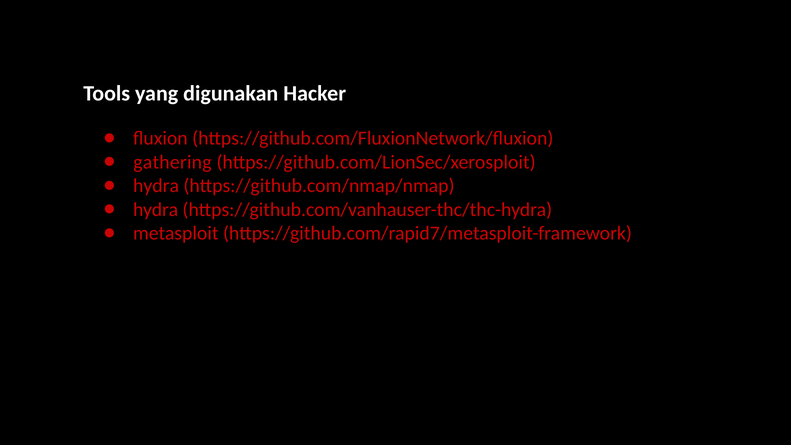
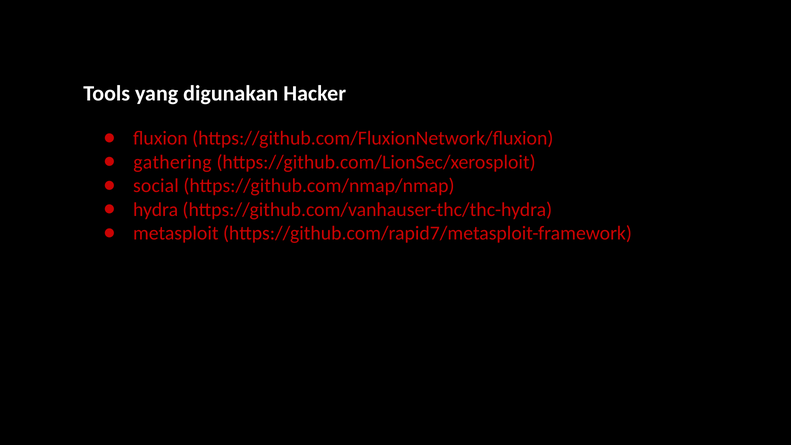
hydra at (156, 186): hydra -> social
